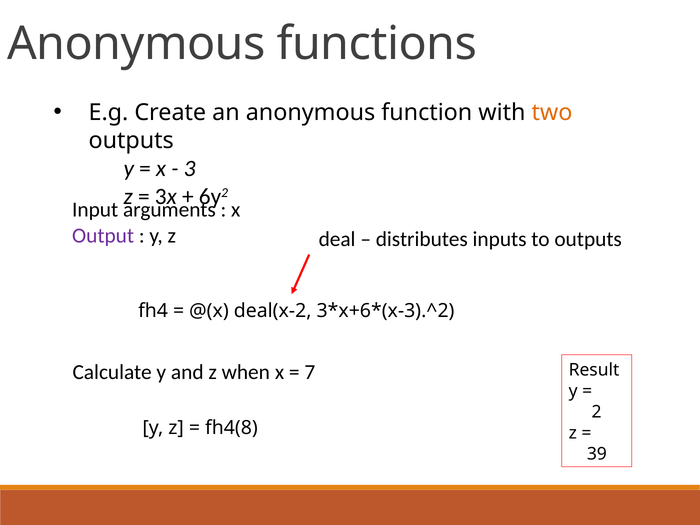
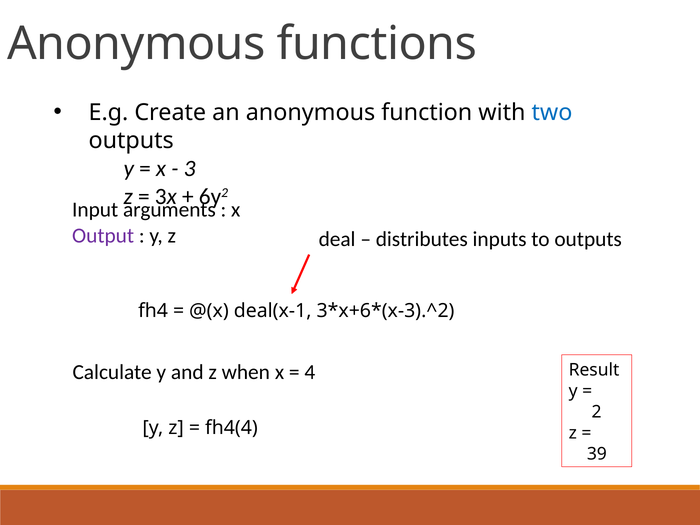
two colour: orange -> blue
deal(x-2: deal(x-2 -> deal(x-1
7: 7 -> 4
fh4(8: fh4(8 -> fh4(4
